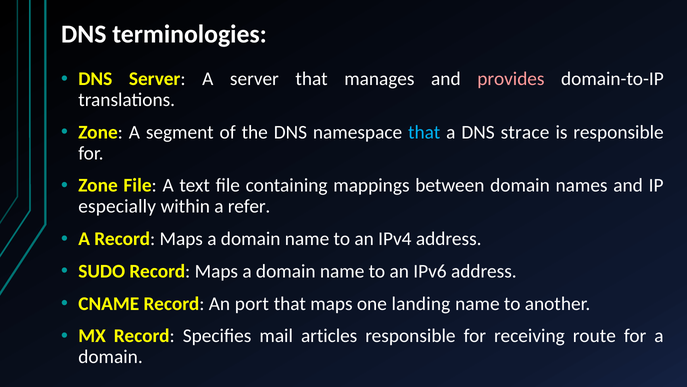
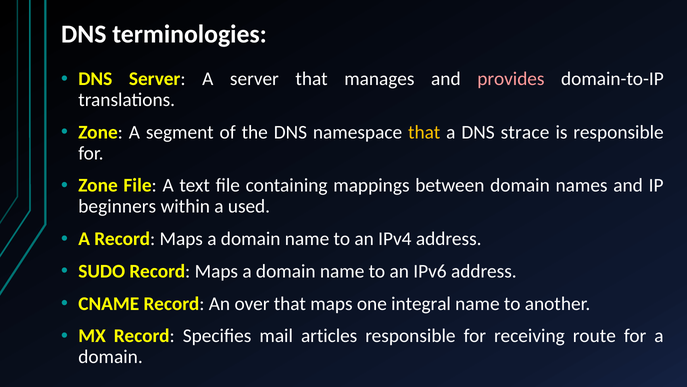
that at (424, 132) colour: light blue -> yellow
especially: especially -> beginners
refer: refer -> used
port: port -> over
landing: landing -> integral
